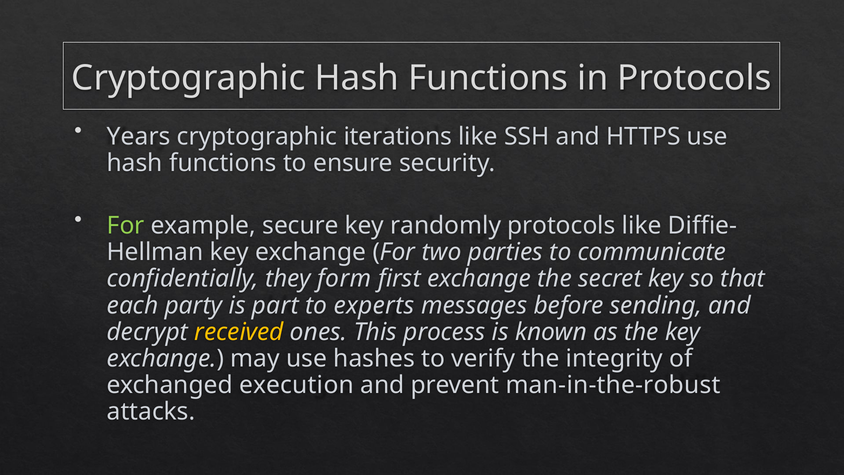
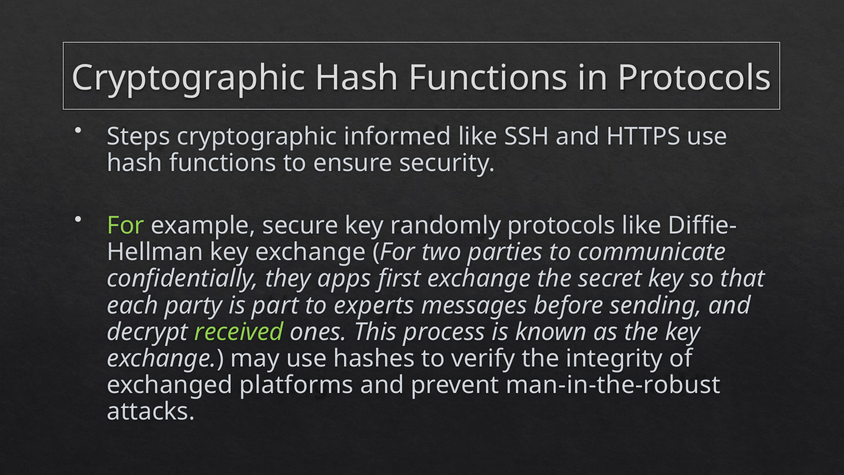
Years: Years -> Steps
iterations: iterations -> informed
form: form -> apps
received colour: yellow -> light green
execution: execution -> platforms
